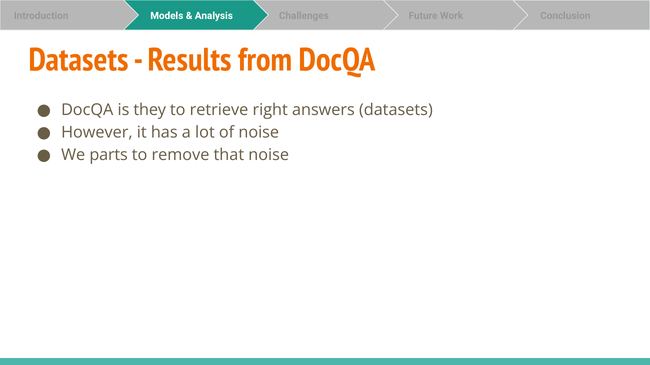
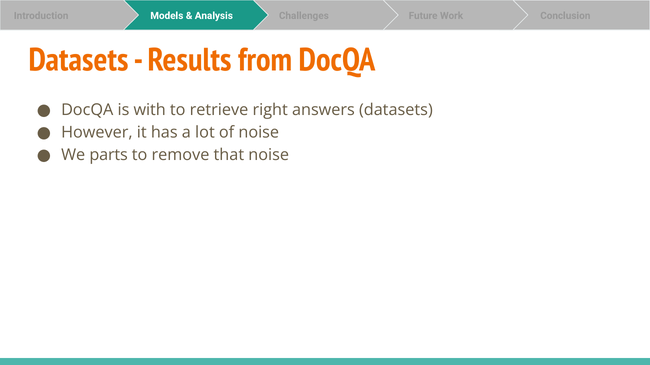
they: they -> with
